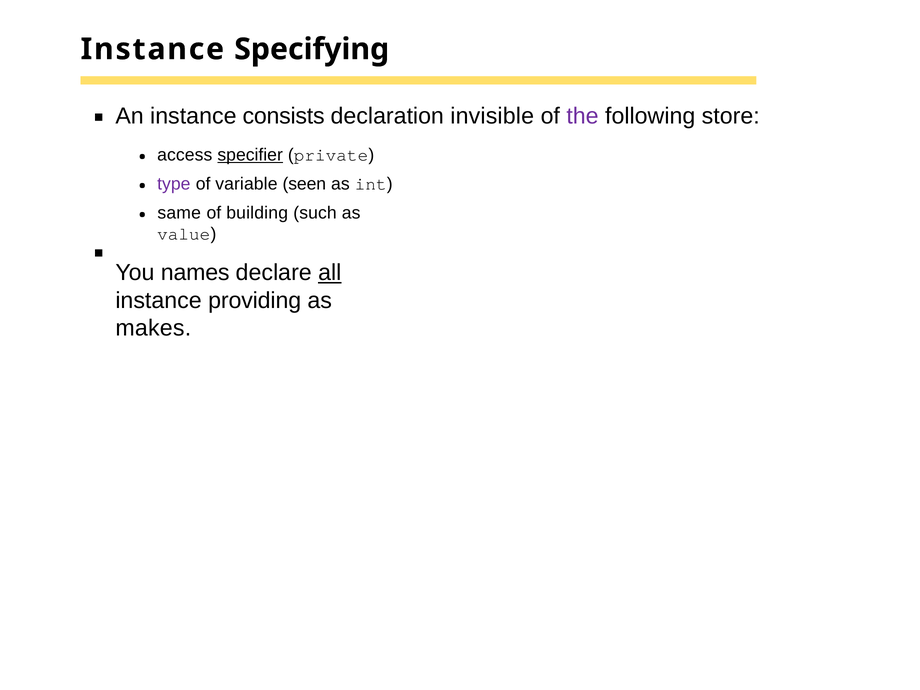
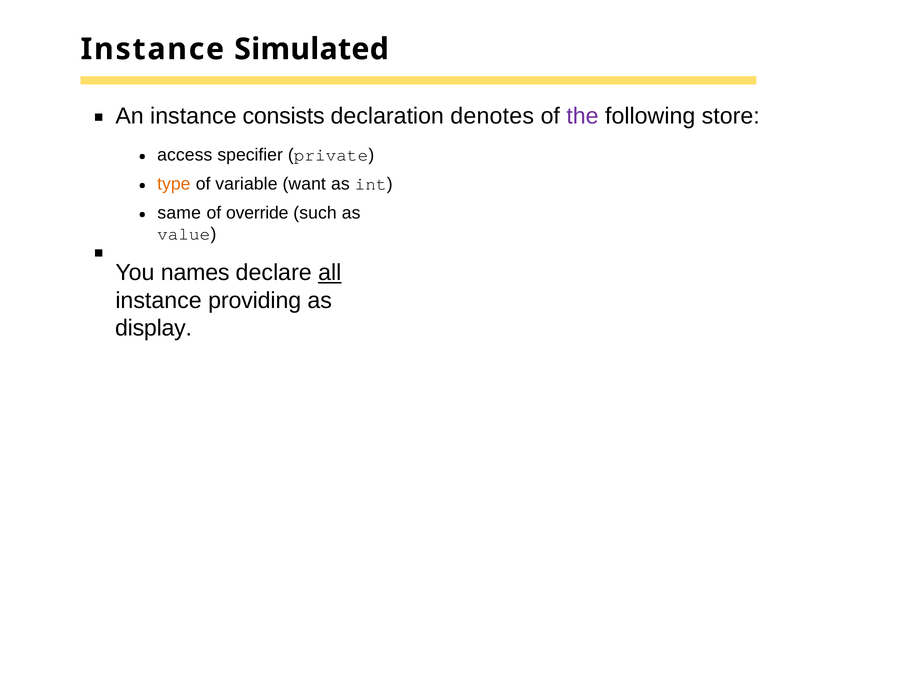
Specifying: Specifying -> Simulated
invisible: invisible -> denotes
specifier underline: present -> none
type colour: purple -> orange
seen: seen -> want
building: building -> override
makes: makes -> display
